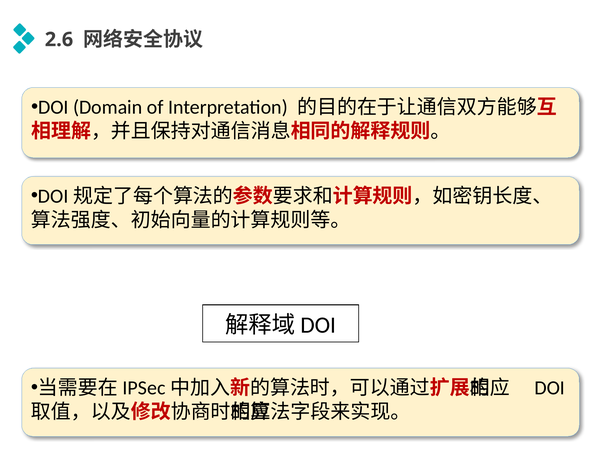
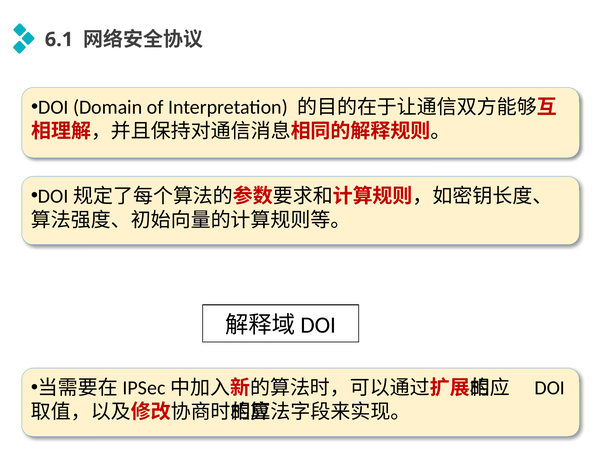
2.6: 2.6 -> 6.1
